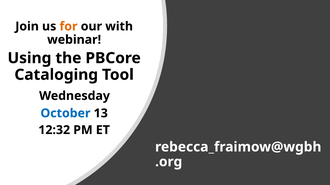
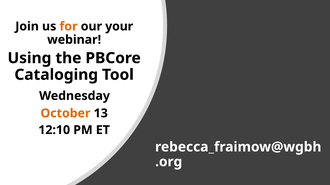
with: with -> your
October colour: blue -> orange
12:32: 12:32 -> 12:10
